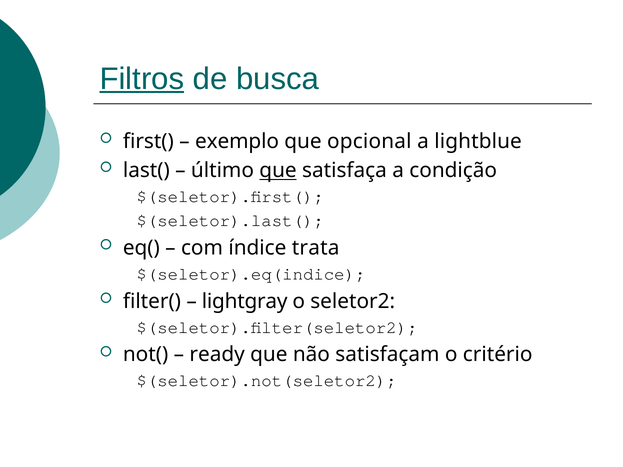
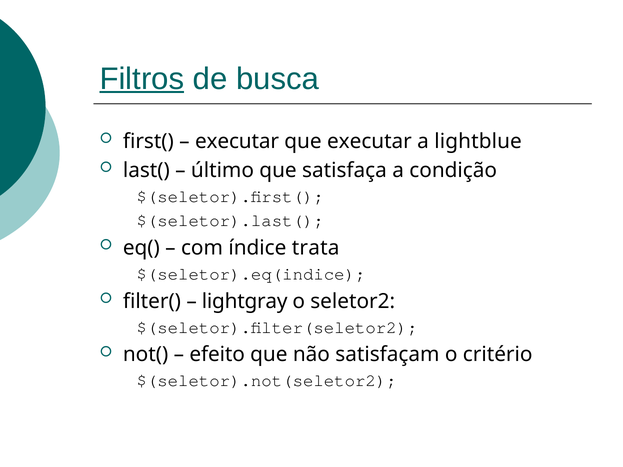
exemplo at (237, 142): exemplo -> executar
que opcional: opcional -> executar
que at (278, 171) underline: present -> none
ready: ready -> efeito
